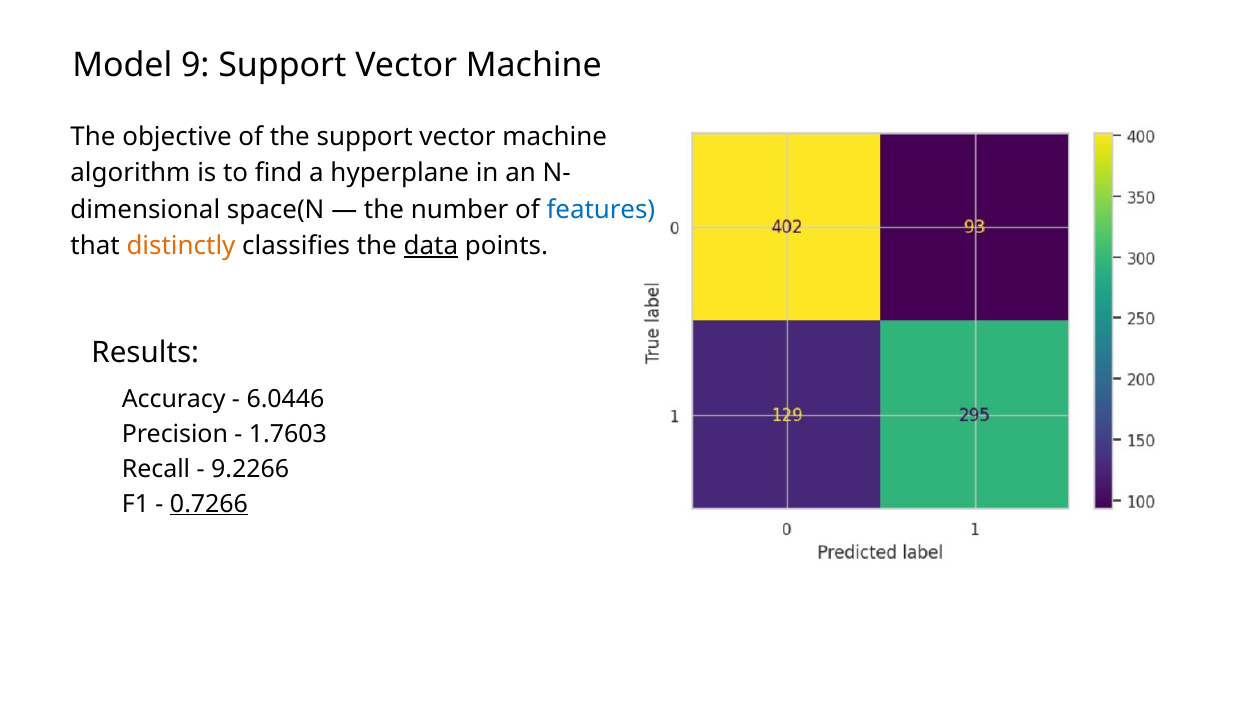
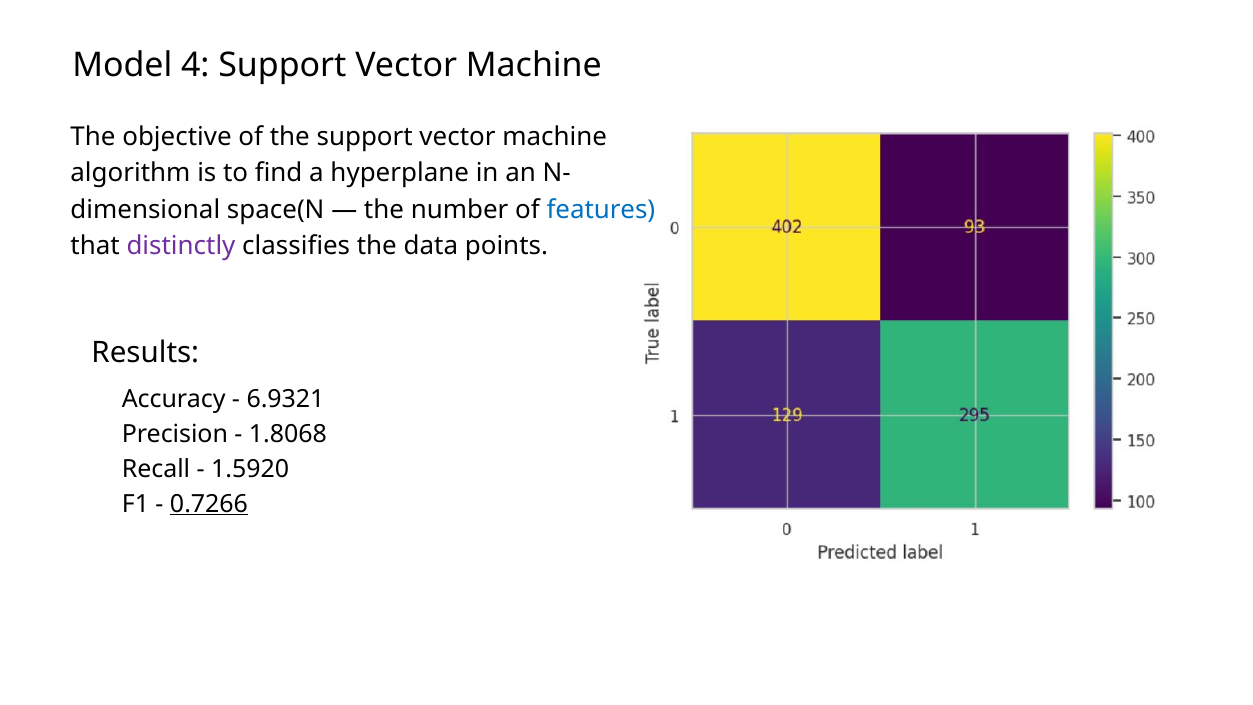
9: 9 -> 4
distinctly colour: orange -> purple
data underline: present -> none
6.0446: 6.0446 -> 6.9321
1.7603: 1.7603 -> 1.8068
9.2266: 9.2266 -> 1.5920
